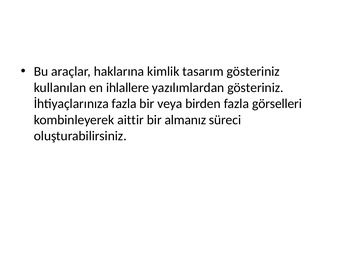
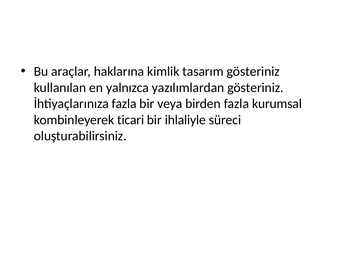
ihlallere: ihlallere -> yalnızca
görselleri: görselleri -> kurumsal
aittir: aittir -> ticari
almanız: almanız -> ihlaliyle
